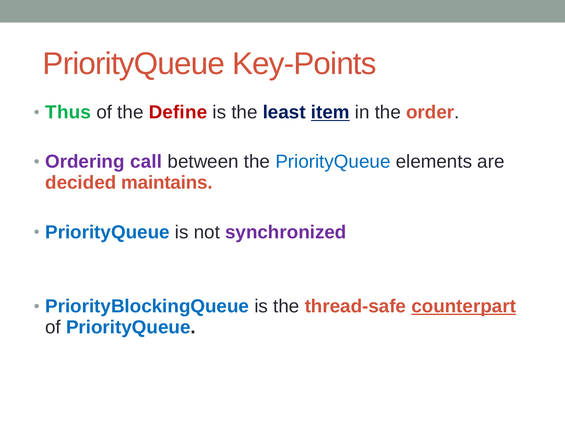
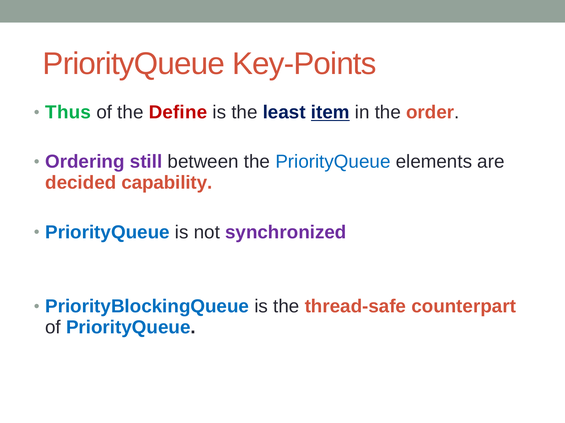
call: call -> still
maintains: maintains -> capability
counterpart underline: present -> none
